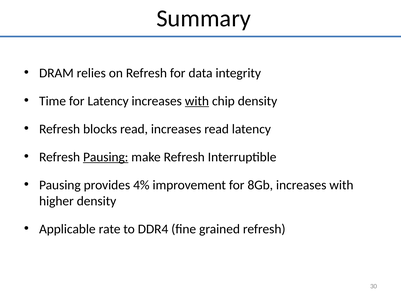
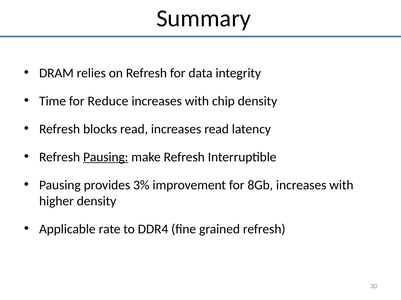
for Latency: Latency -> Reduce
with at (197, 101) underline: present -> none
4%: 4% -> 3%
